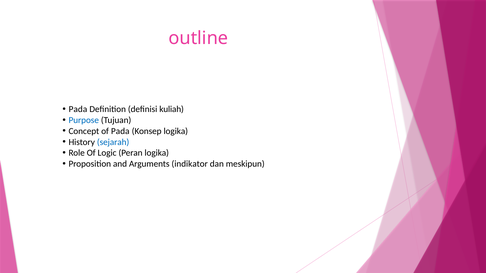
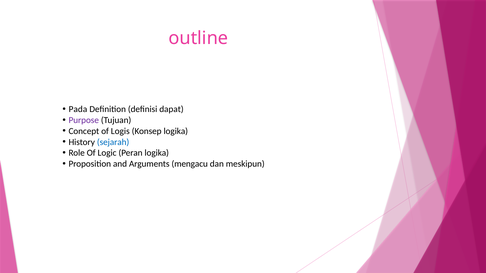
kuliah: kuliah -> dapat
Purpose colour: blue -> purple
of Pada: Pada -> Logis
indikator: indikator -> mengacu
